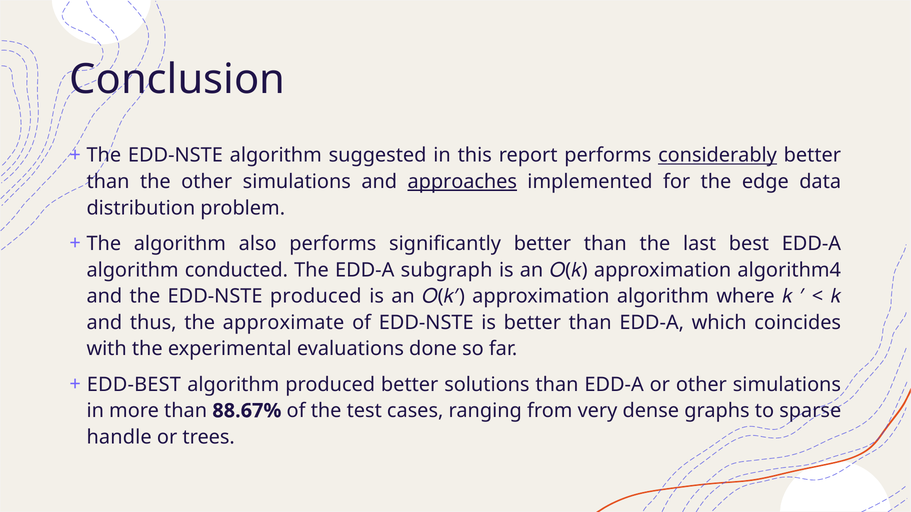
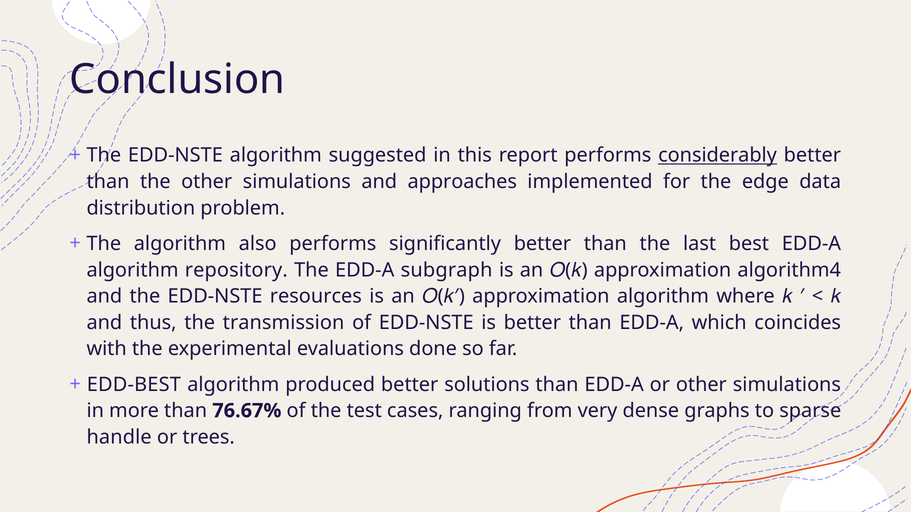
approaches underline: present -> none
conducted: conducted -> repository
EDD-NSTE produced: produced -> resources
approximate: approximate -> transmission
88.67%: 88.67% -> 76.67%
